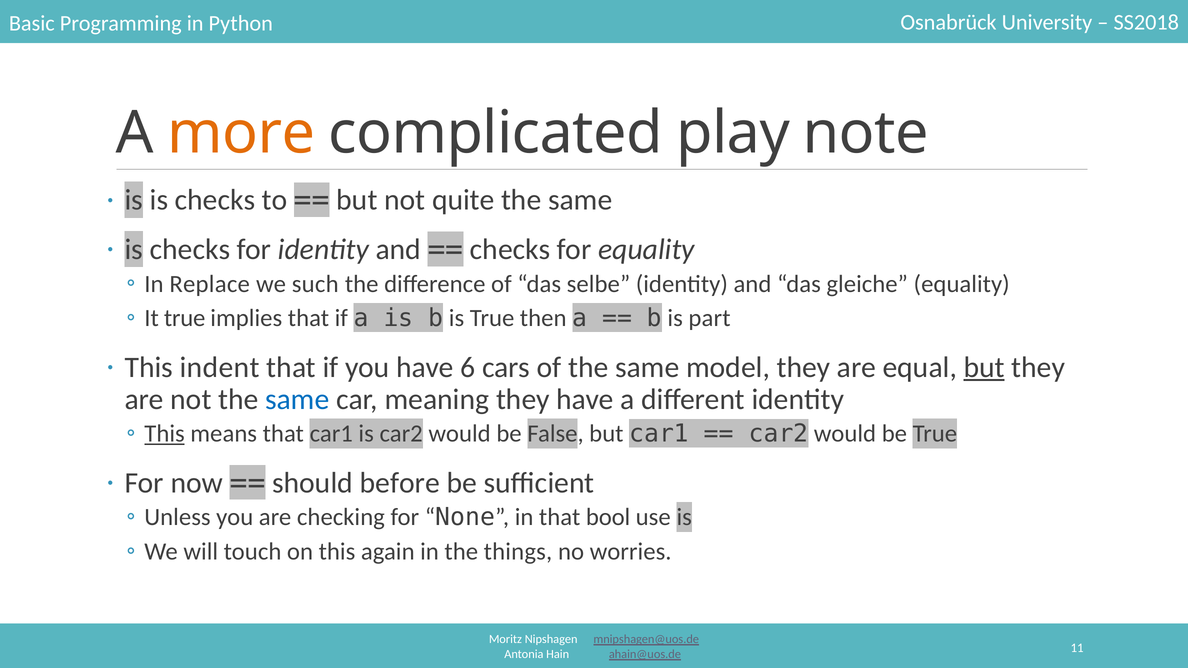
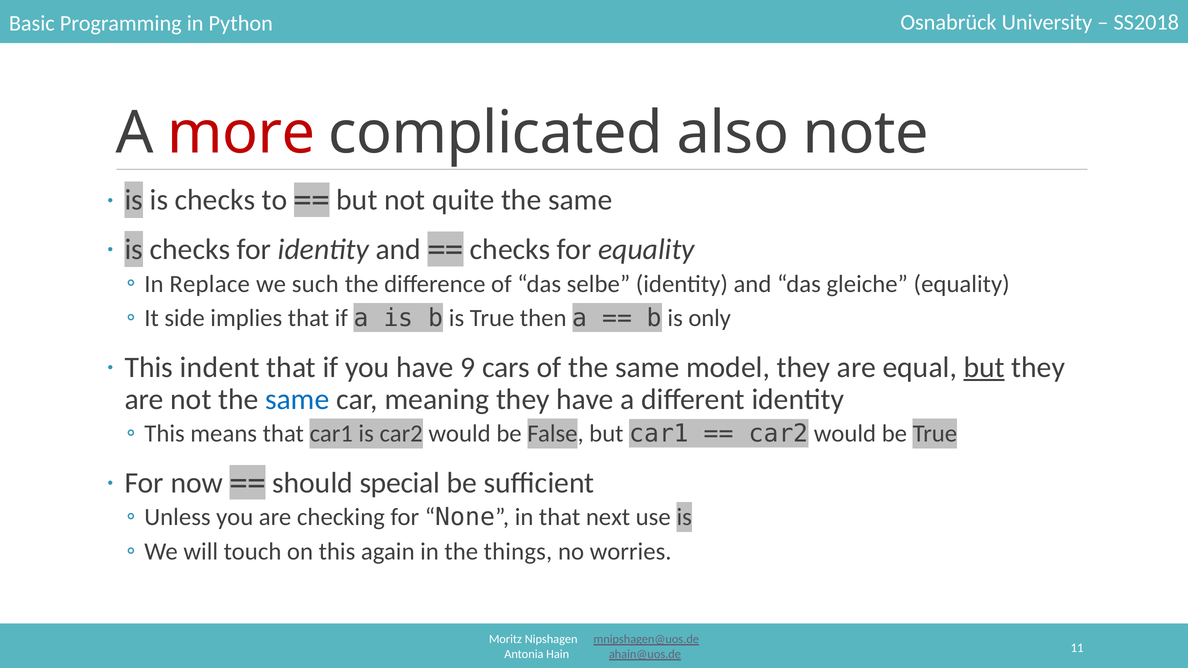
more colour: orange -> red
play: play -> also
It true: true -> side
part: part -> only
6: 6 -> 9
This at (165, 434) underline: present -> none
before: before -> special
bool: bool -> next
